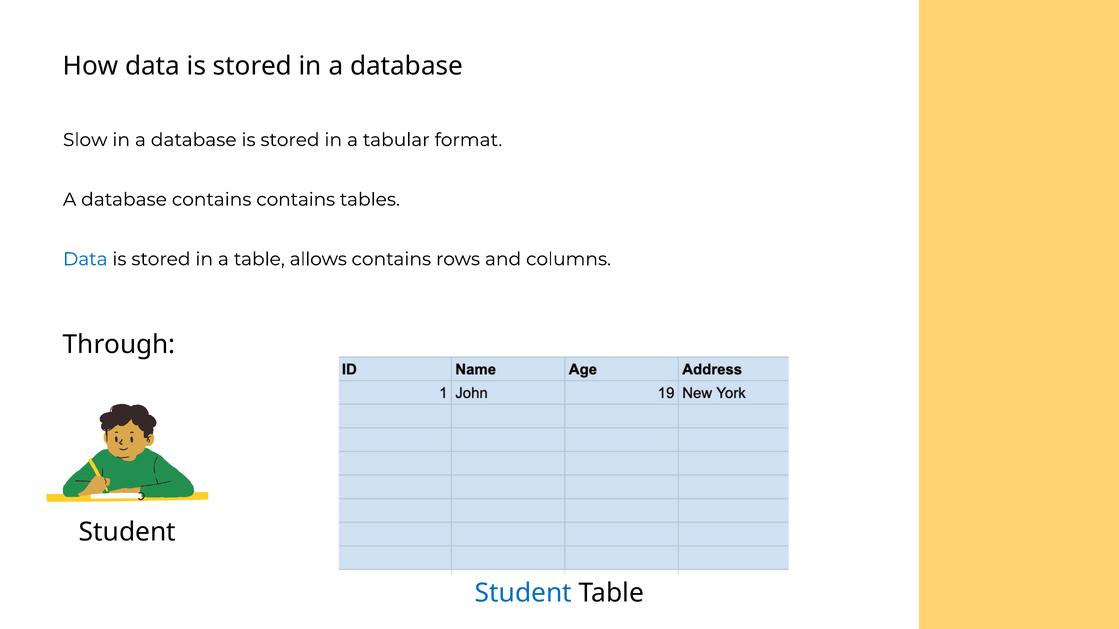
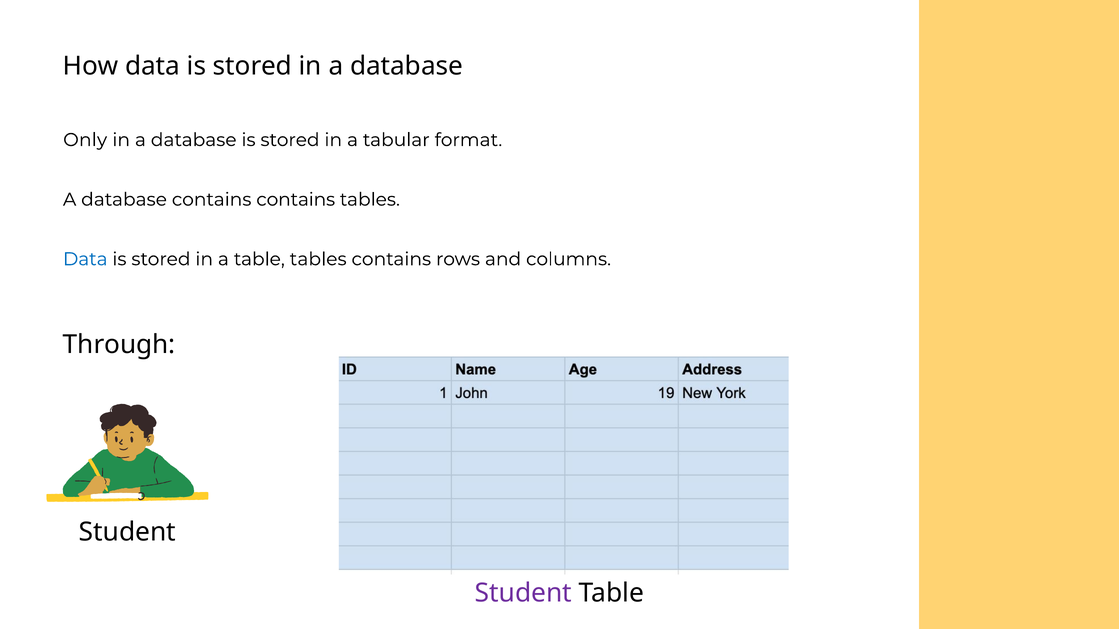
Slow: Slow -> Only
table allows: allows -> tables
Student at (523, 593) colour: blue -> purple
